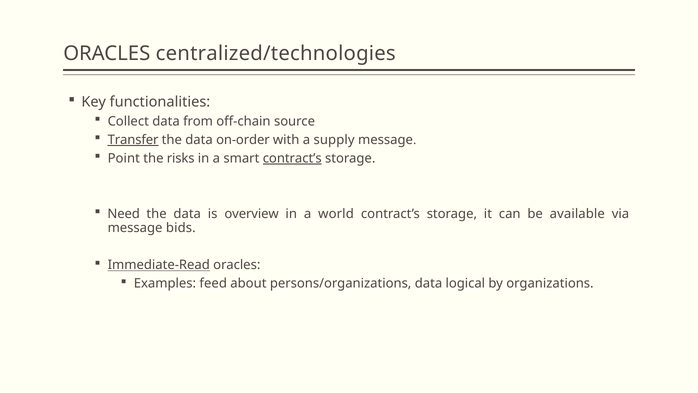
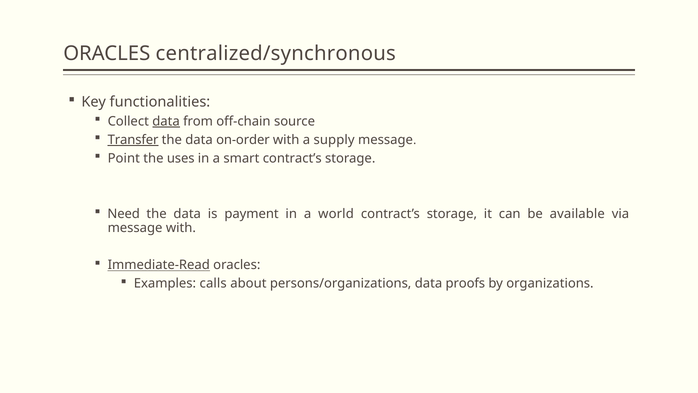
centralized/technologies: centralized/technologies -> centralized/synchronous
data at (166, 121) underline: none -> present
risks: risks -> uses
contract’s at (292, 158) underline: present -> none
overview: overview -> payment
message bids: bids -> with
feed: feed -> calls
logical: logical -> proofs
